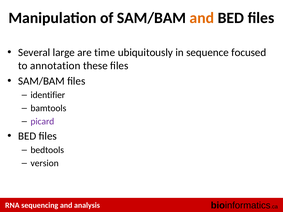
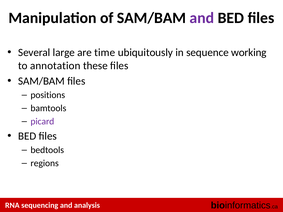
and at (202, 18) colour: orange -> purple
focused: focused -> working
identifier: identifier -> positions
version: version -> regions
